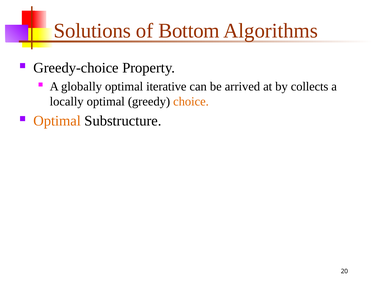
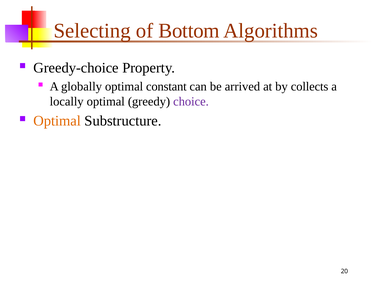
Solutions: Solutions -> Selecting
iterative: iterative -> constant
choice colour: orange -> purple
